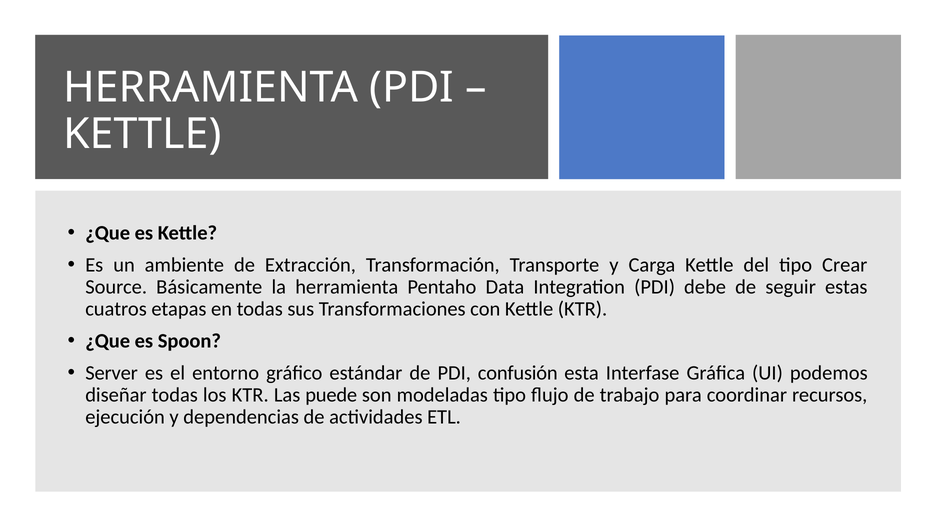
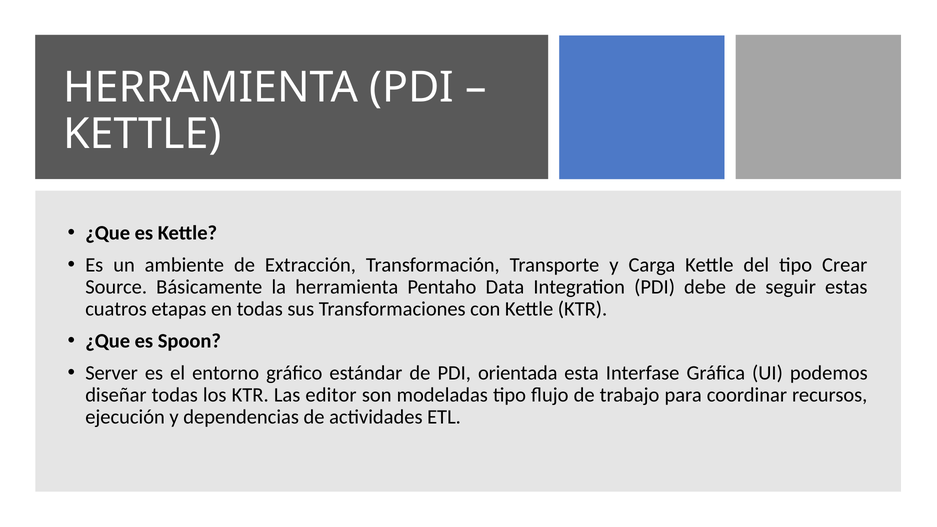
confusión: confusión -> orientada
puede: puede -> editor
